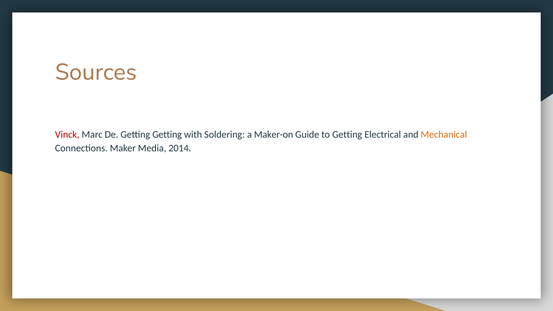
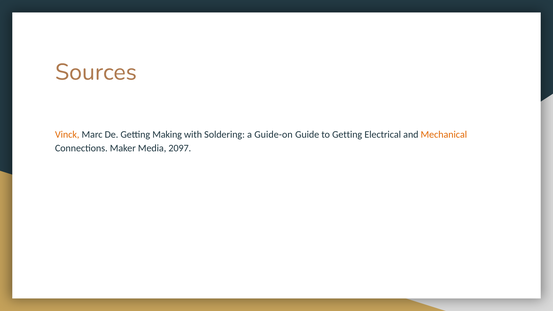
Vinck colour: red -> orange
Getting Getting: Getting -> Making
Maker-on: Maker-on -> Guide-on
2014: 2014 -> 2097
